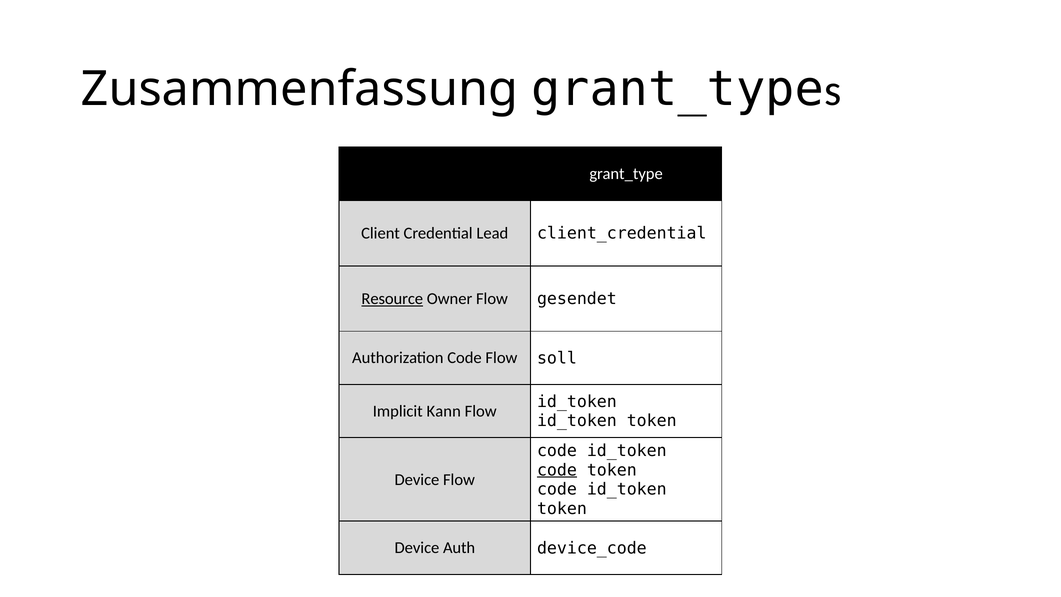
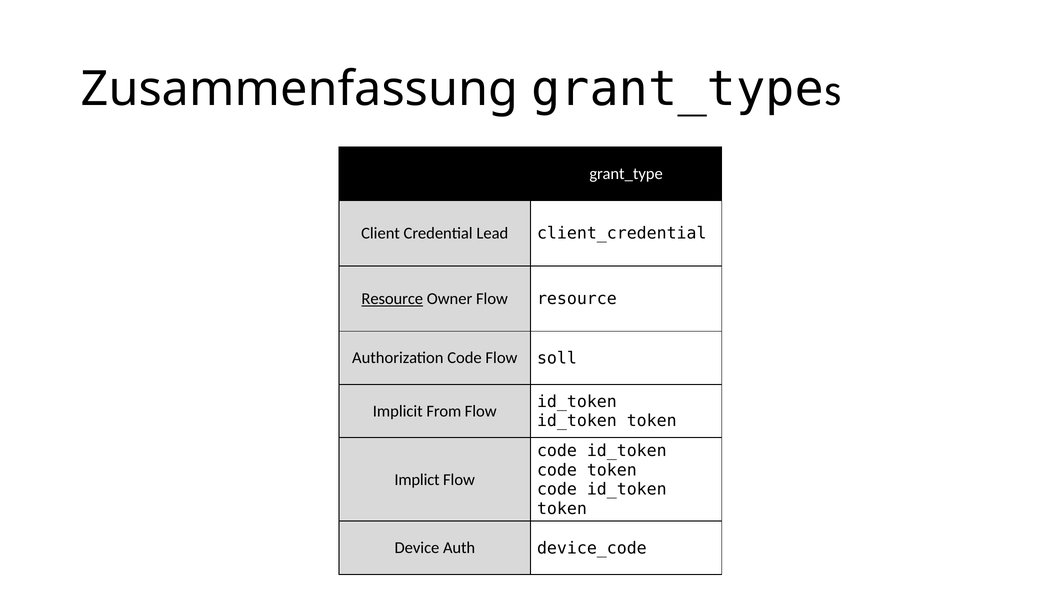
Flow gesendet: gesendet -> resource
Kann: Kann -> From
code at (557, 470) underline: present -> none
Device at (417, 479): Device -> Implict
